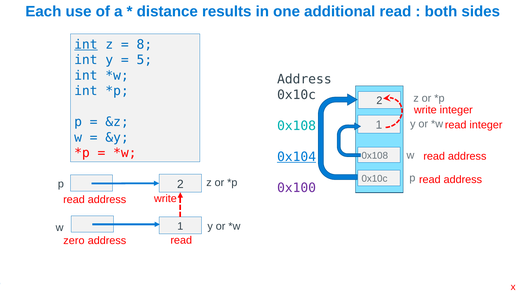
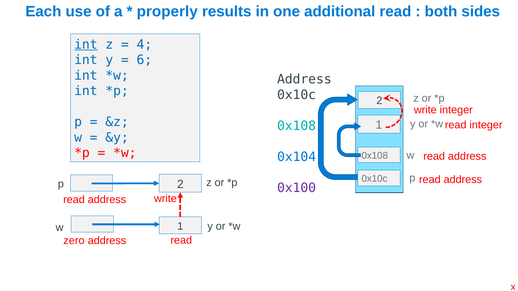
distance: distance -> properly
8: 8 -> 4
5: 5 -> 6
0x104 underline: present -> none
